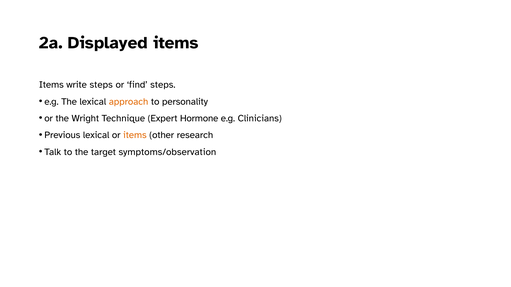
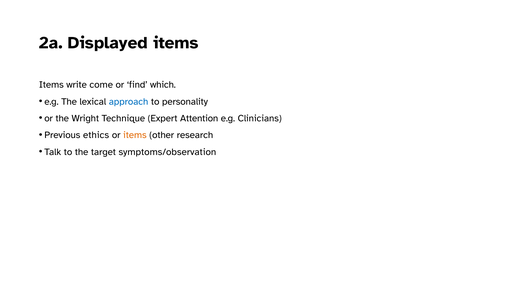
write steps: steps -> come
find steps: steps -> which
approach colour: orange -> blue
Hormone: Hormone -> Attention
Previous lexical: lexical -> ethics
